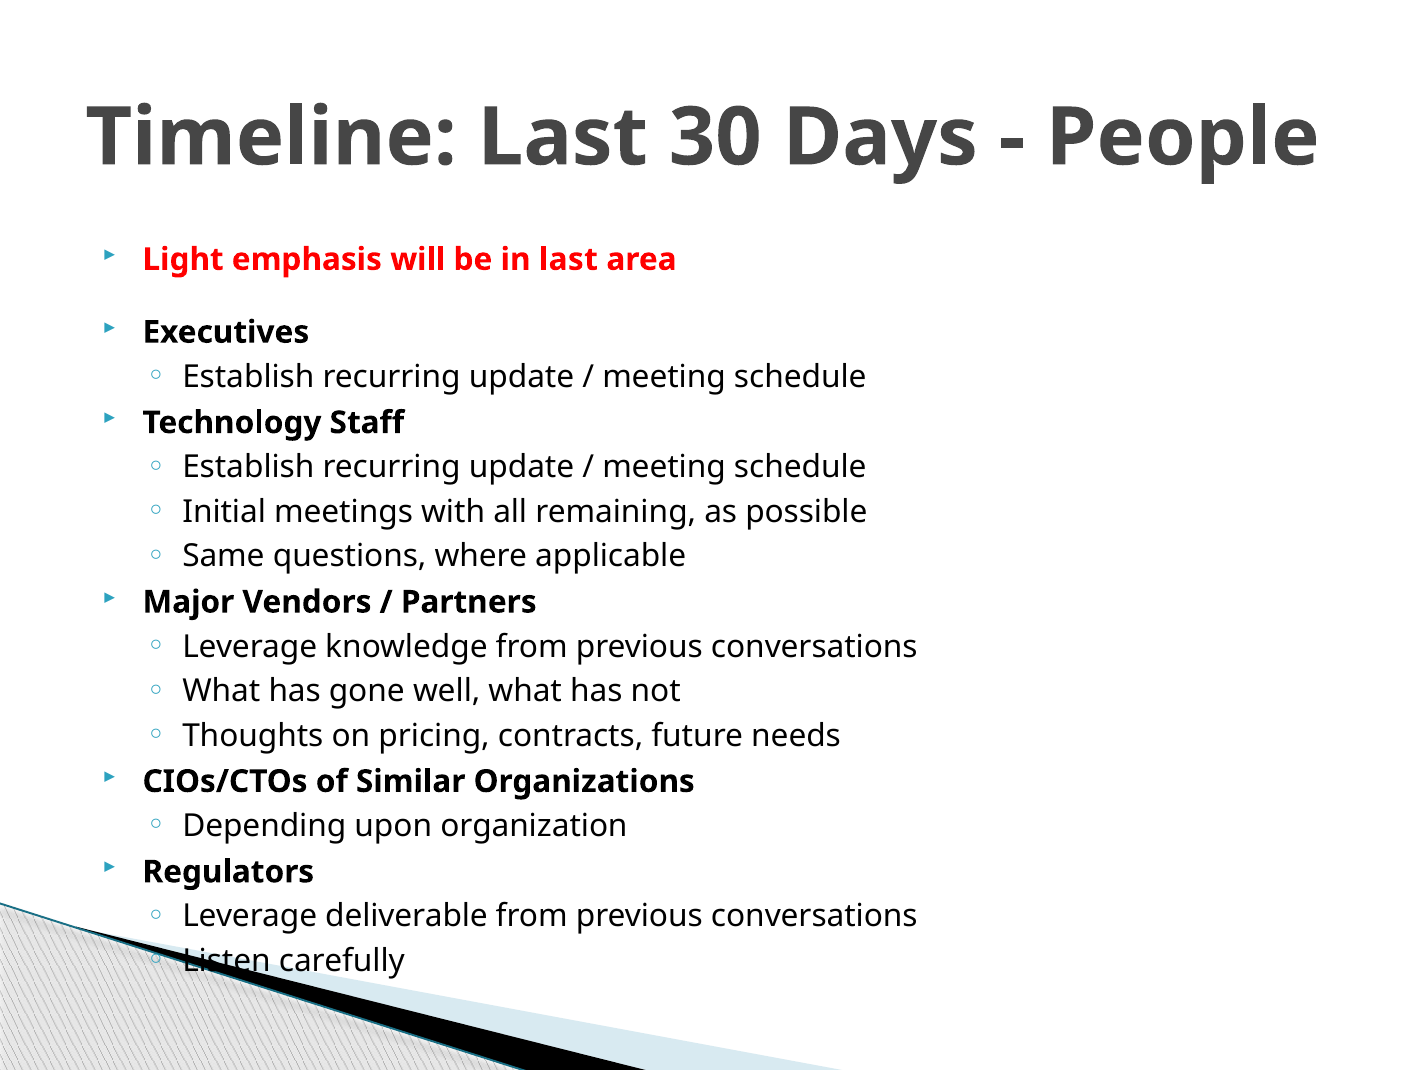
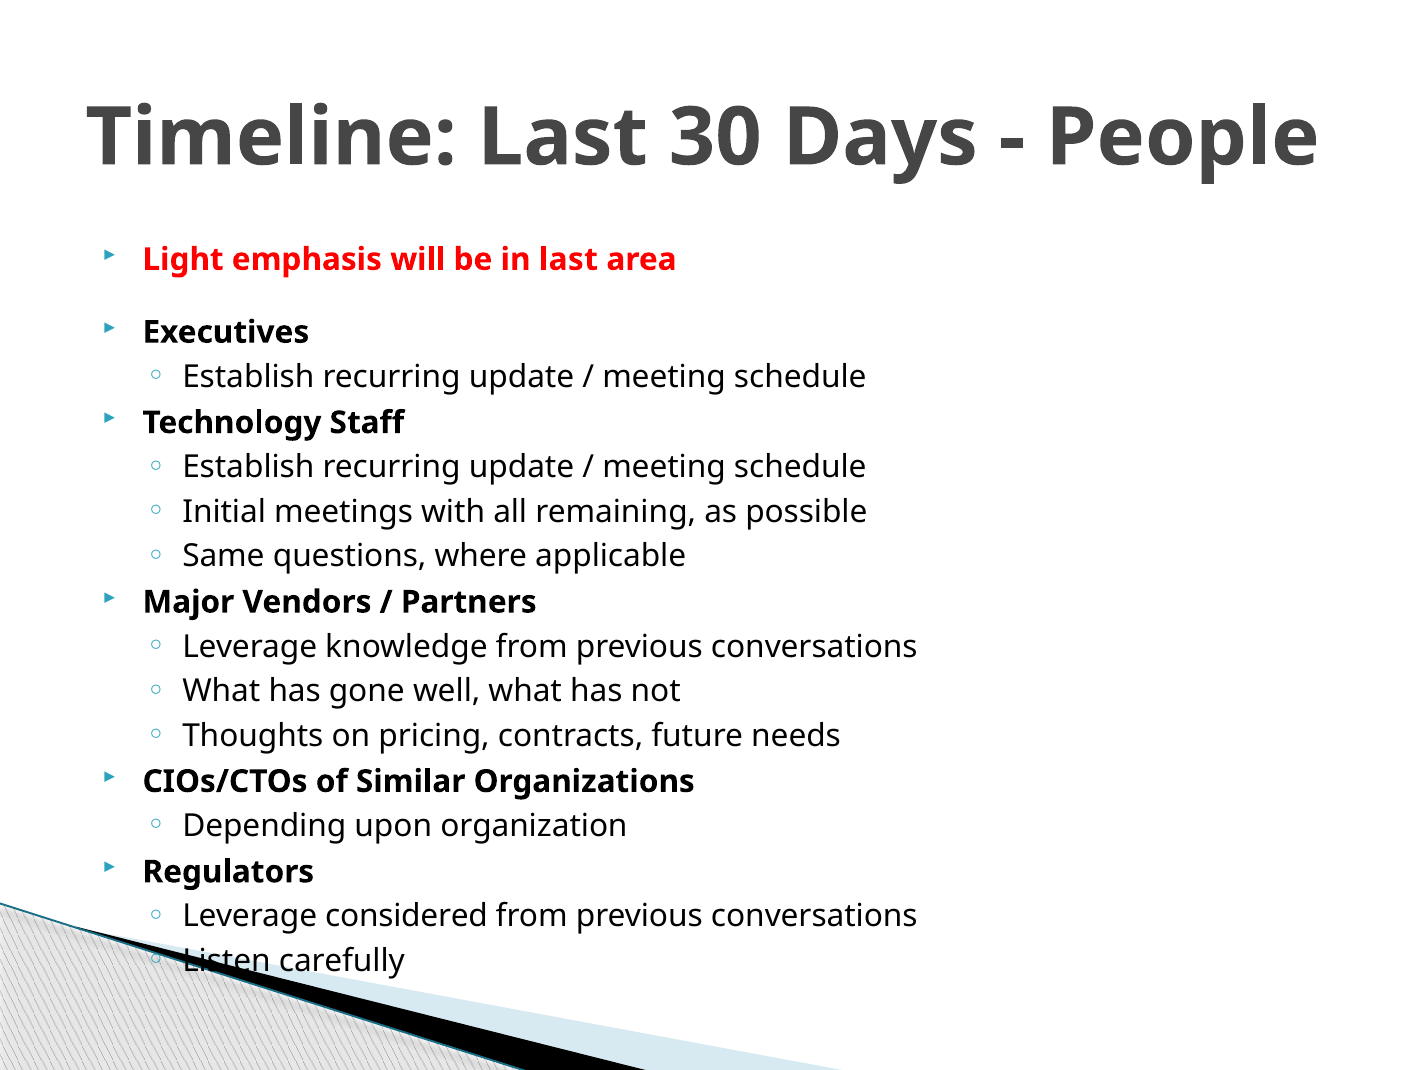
deliverable: deliverable -> considered
